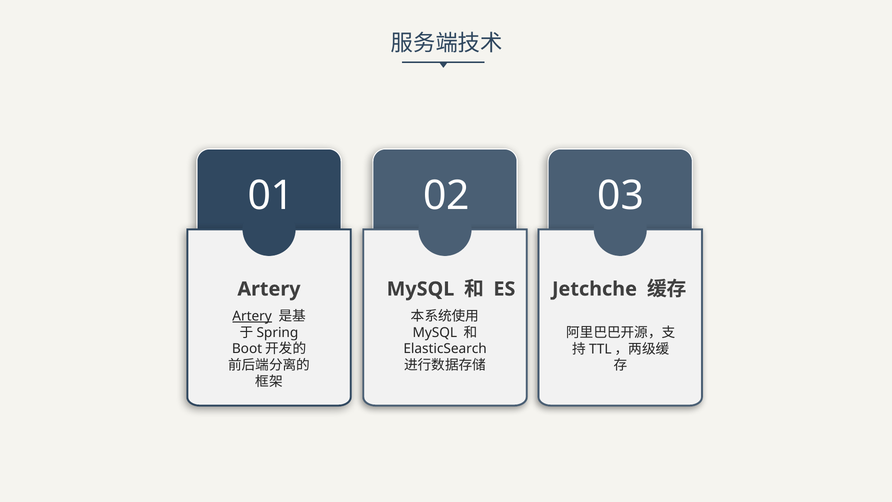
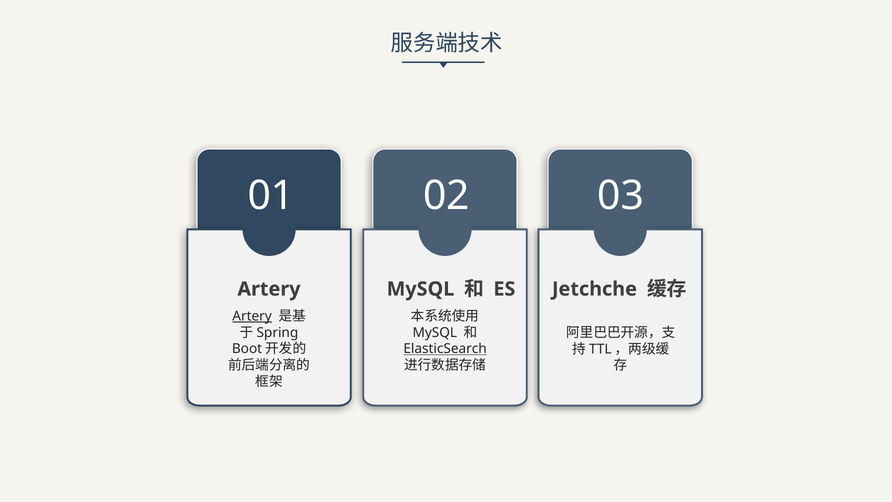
ElasticSearch underline: none -> present
